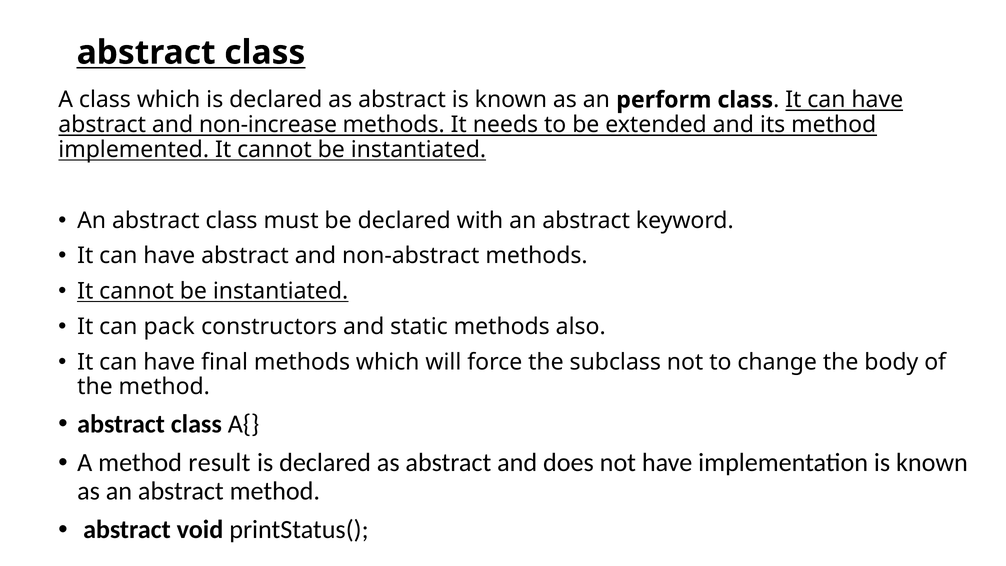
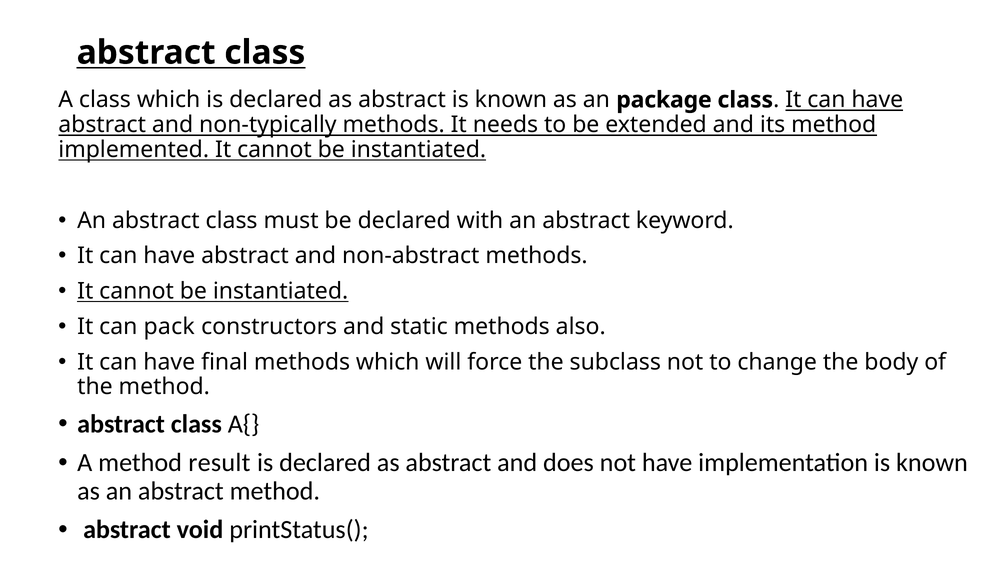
perform: perform -> package
non-increase: non-increase -> non-typically
